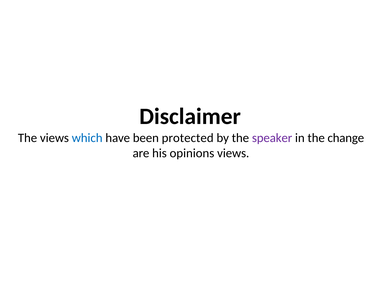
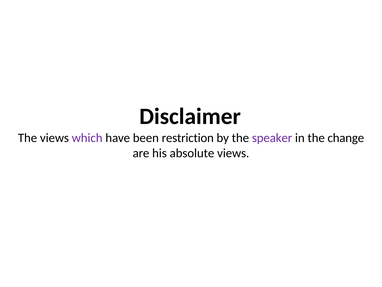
which colour: blue -> purple
protected: protected -> restriction
opinions: opinions -> absolute
